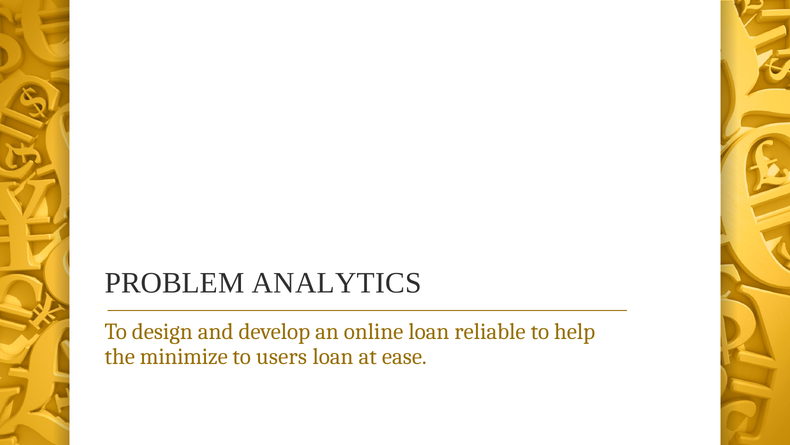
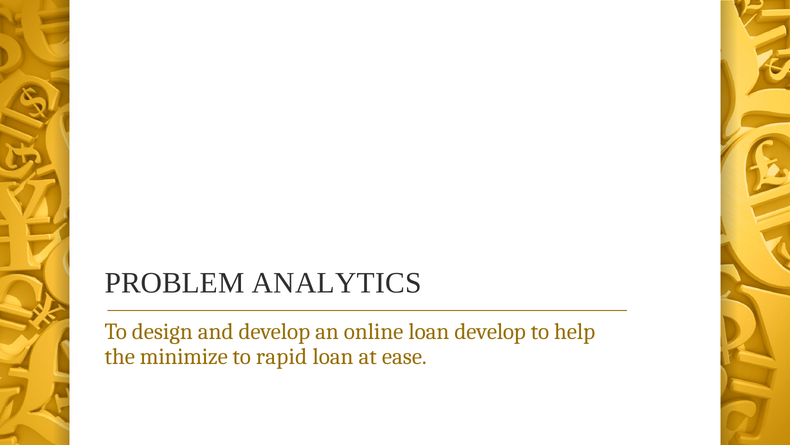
loan reliable: reliable -> develop
users: users -> rapid
